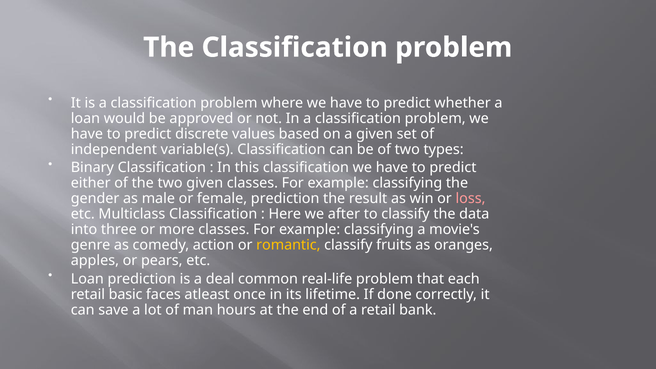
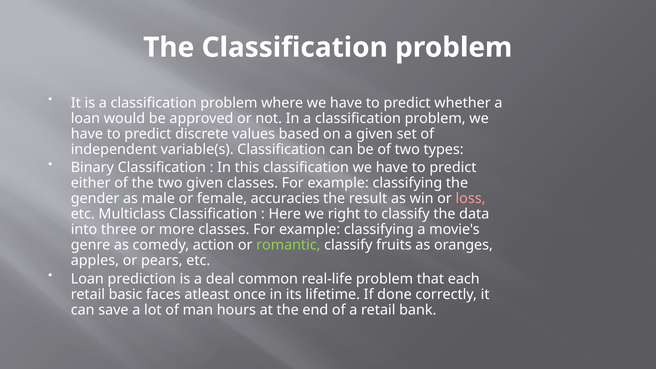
female prediction: prediction -> accuracies
after: after -> right
romantic colour: yellow -> light green
